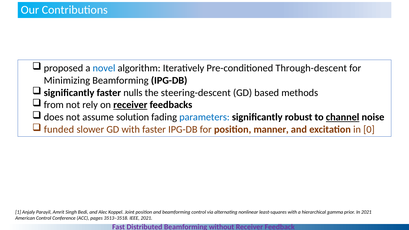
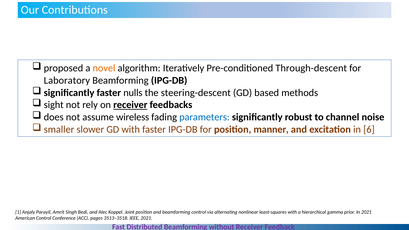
novel colour: blue -> orange
Minimizing: Minimizing -> Laboratory
from: from -> sight
solution: solution -> wireless
channel underline: present -> none
funded: funded -> smaller
0: 0 -> 6
